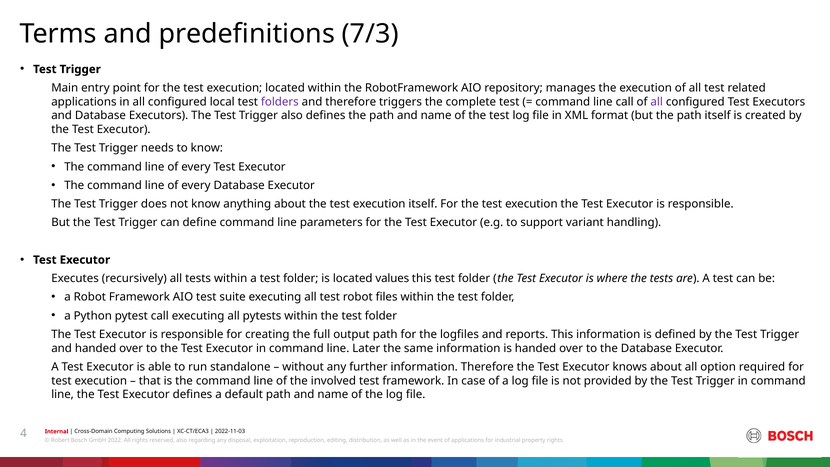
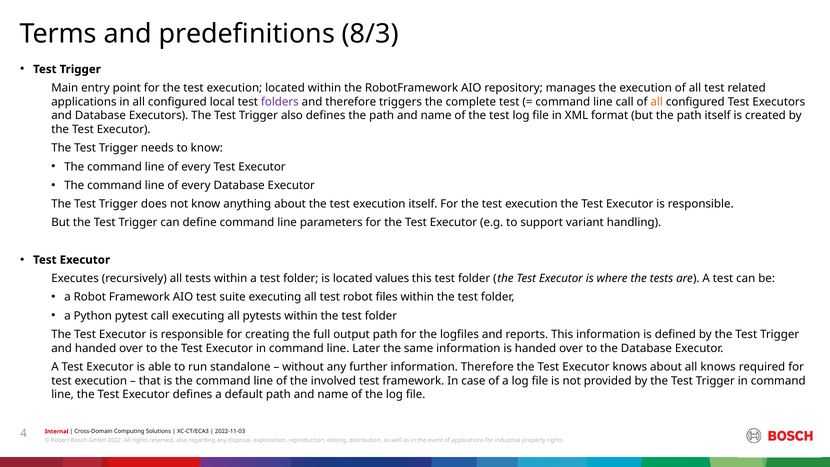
7/3: 7/3 -> 8/3
all at (657, 102) colour: purple -> orange
all option: option -> knows
